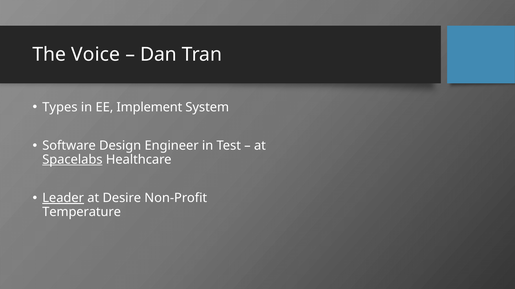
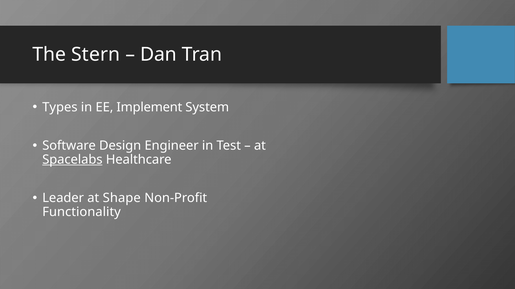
Voice: Voice -> Stern
Leader underline: present -> none
Desire: Desire -> Shape
Temperature: Temperature -> Functionality
